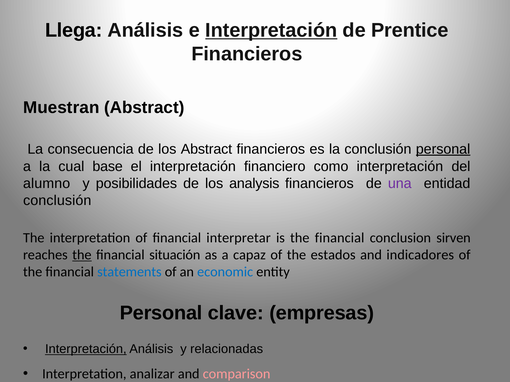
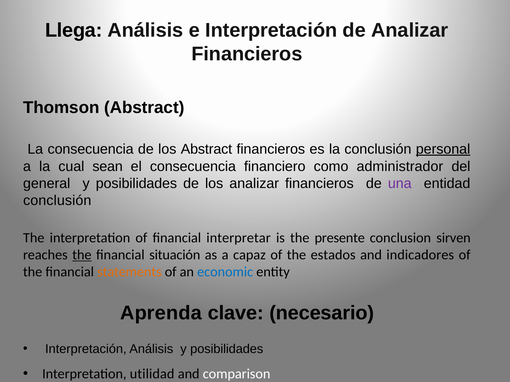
Interpretación at (271, 30) underline: present -> none
de Prentice: Prentice -> Analizar
Muestran: Muestran -> Thomson
base: base -> sean
el interpretación: interpretación -> consecuencia
como interpretación: interpretación -> administrador
alumno: alumno -> general
los analysis: analysis -> analizar
is the financial: financial -> presente
statements colour: blue -> orange
Personal at (161, 313): Personal -> Aprenda
empresas: empresas -> necesario
Interpretación at (86, 350) underline: present -> none
Análisis y relacionadas: relacionadas -> posibilidades
analizar: analizar -> utilidad
comparison colour: pink -> white
